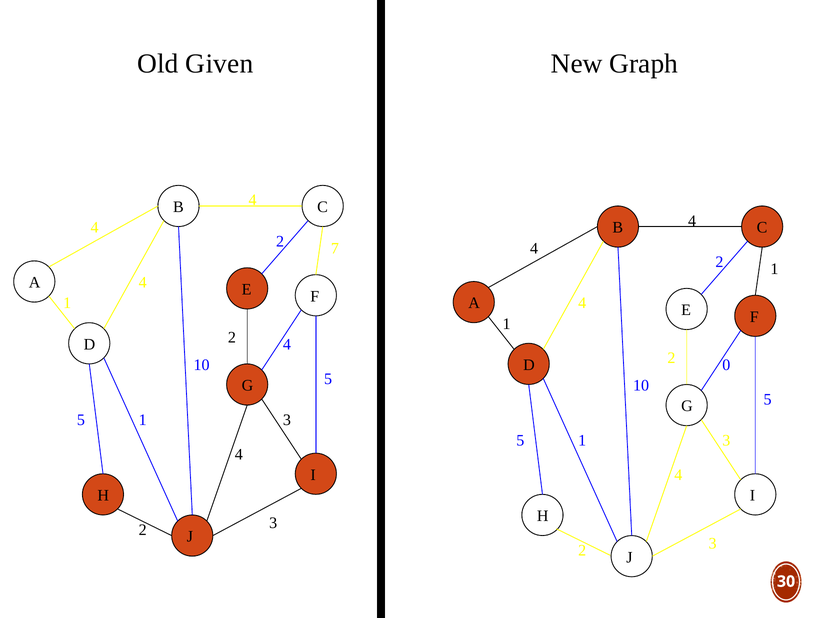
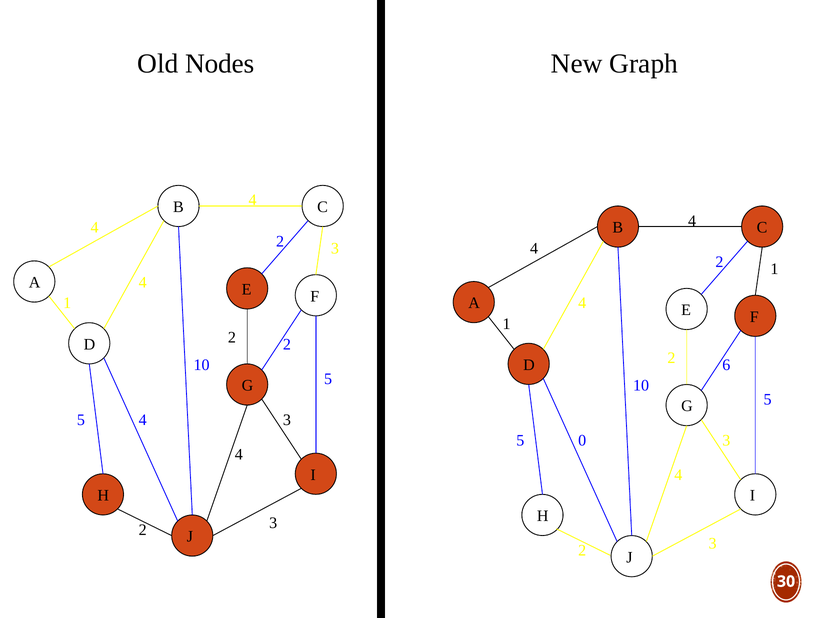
Given: Given -> Nodes
2 7: 7 -> 3
4 at (287, 344): 4 -> 2
0: 0 -> 6
1 at (143, 420): 1 -> 4
1 at (582, 441): 1 -> 0
